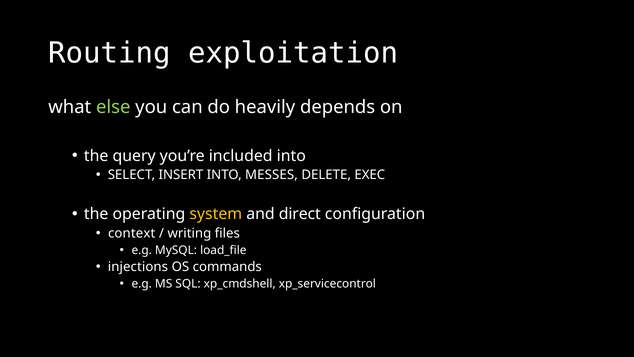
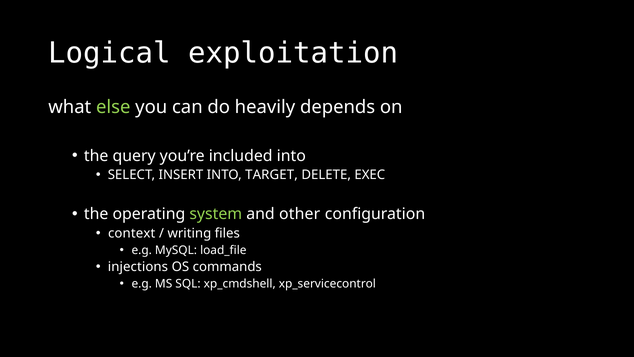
Routing: Routing -> Logical
MESSES: MESSES -> TARGET
system colour: yellow -> light green
direct: direct -> other
